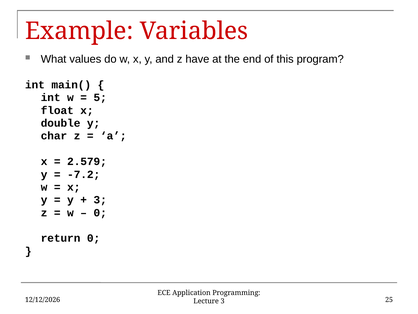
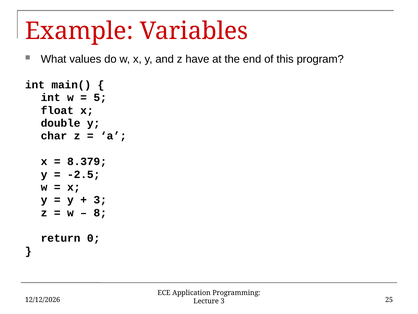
2.579: 2.579 -> 8.379
-7.2: -7.2 -> -2.5
0 at (100, 212): 0 -> 8
